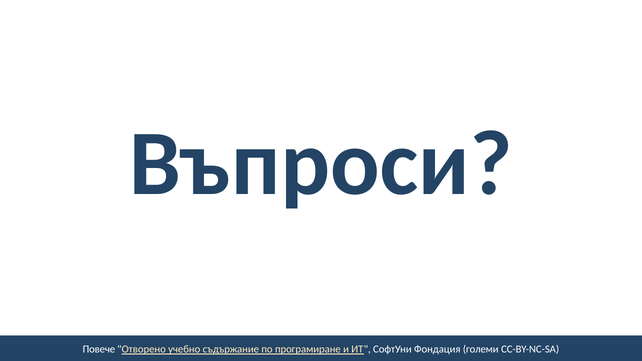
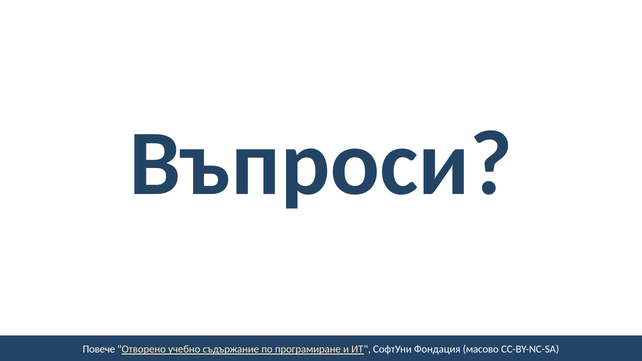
големи: големи -> масово
